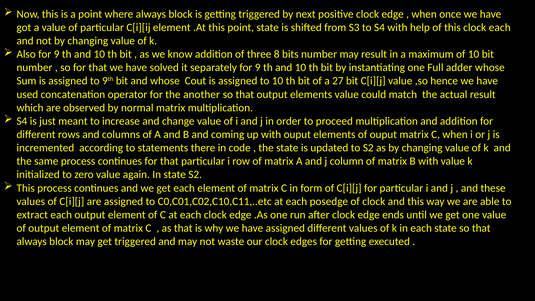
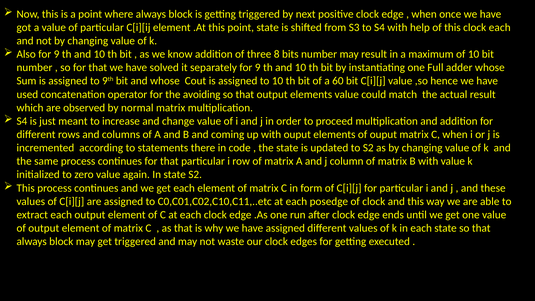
27: 27 -> 60
another: another -> avoiding
